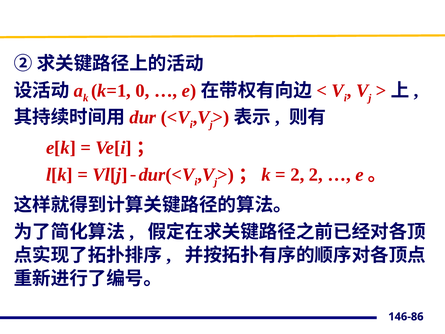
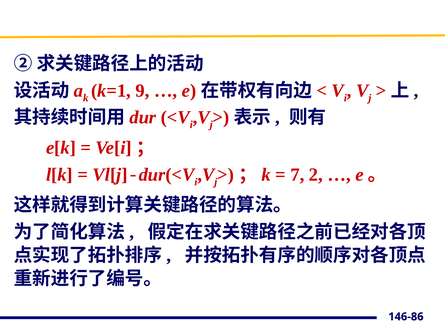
0: 0 -> 9
2 at (297, 175): 2 -> 7
